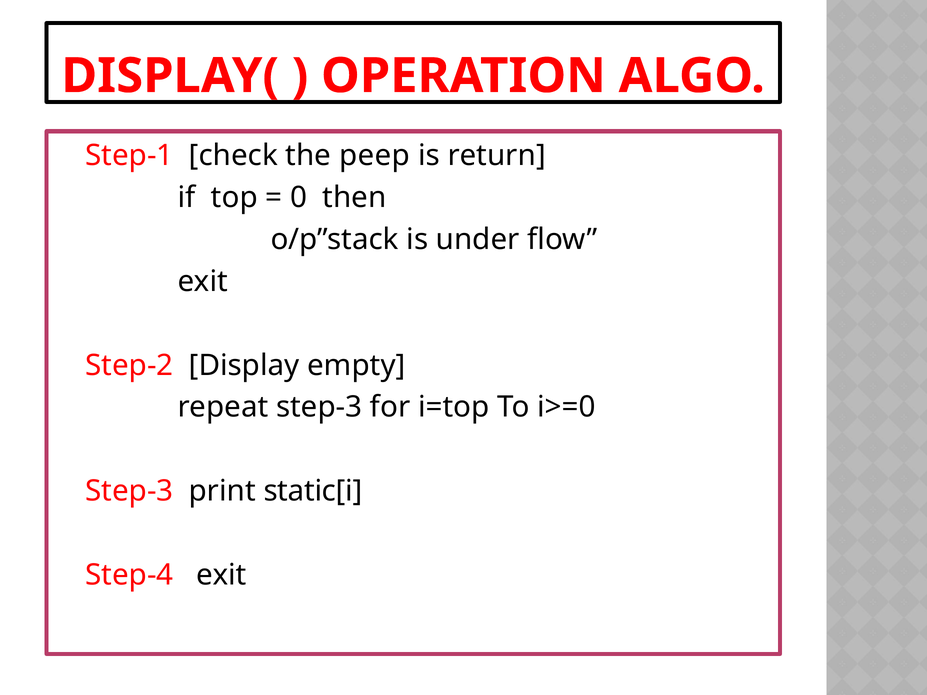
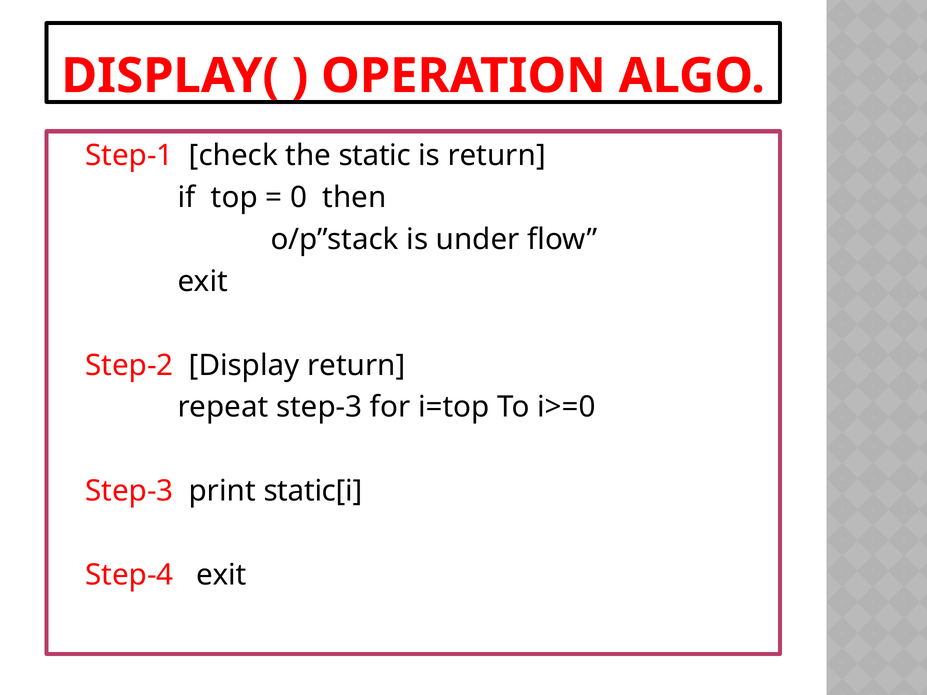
peep: peep -> static
Display empty: empty -> return
